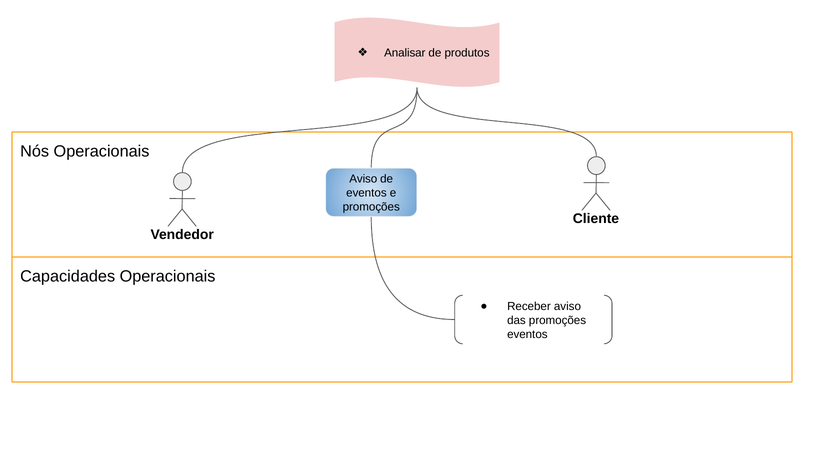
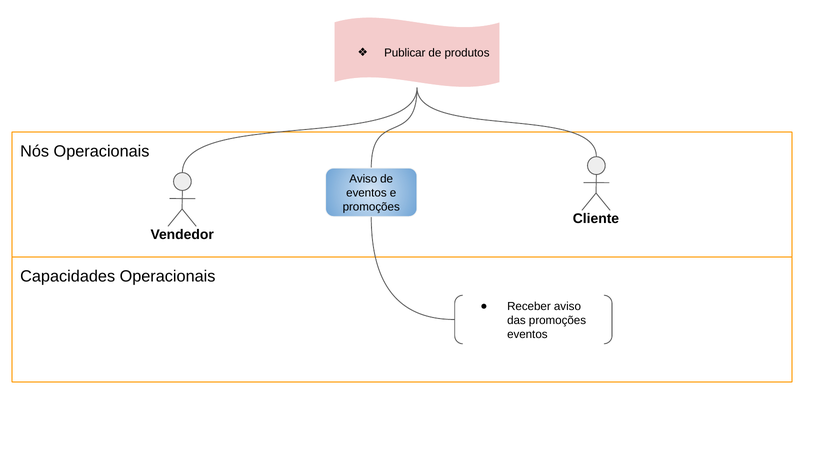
Analisar: Analisar -> Publicar
